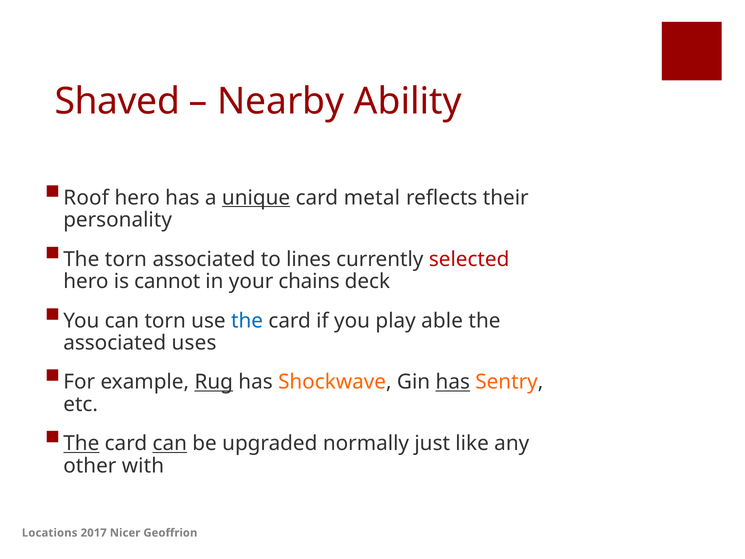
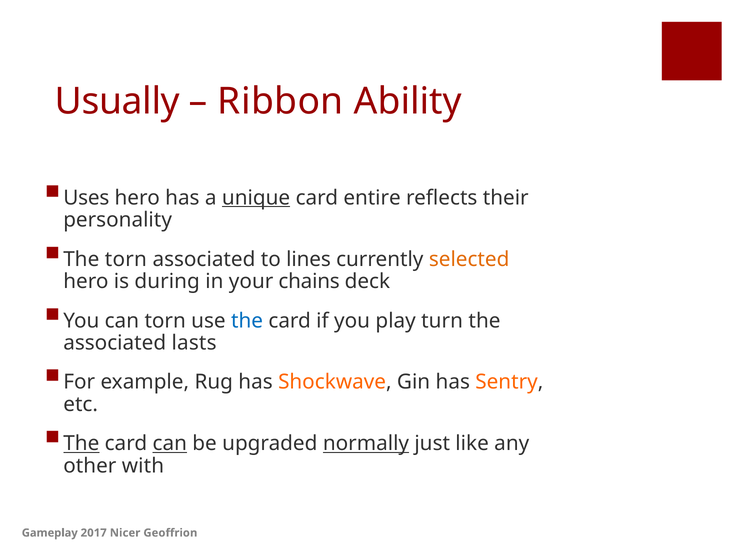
Shaved: Shaved -> Usually
Nearby: Nearby -> Ribbon
Roof: Roof -> Uses
metal: metal -> entire
selected colour: red -> orange
cannot: cannot -> during
able: able -> turn
uses: uses -> lasts
Rug underline: present -> none
has at (453, 382) underline: present -> none
normally underline: none -> present
Locations: Locations -> Gameplay
